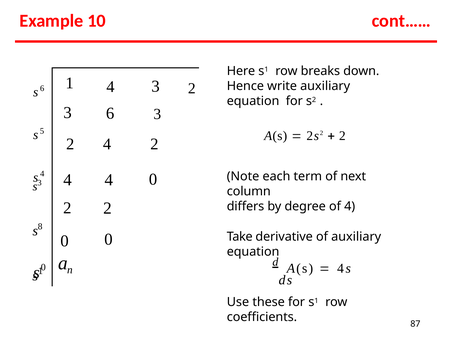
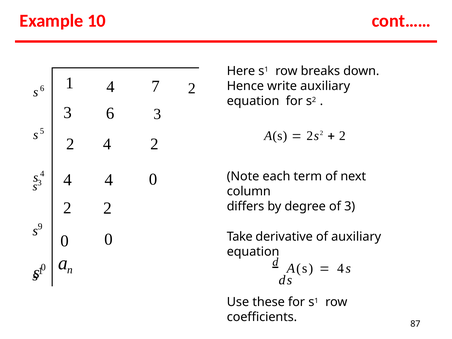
4 3: 3 -> 7
of 4: 4 -> 3
8: 8 -> 9
